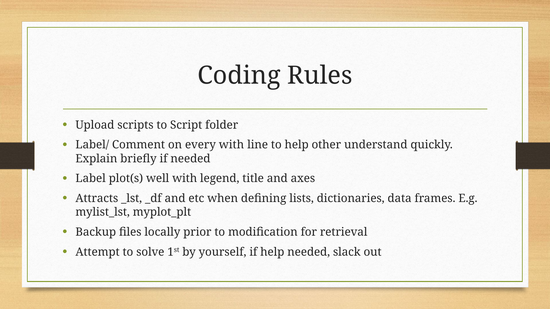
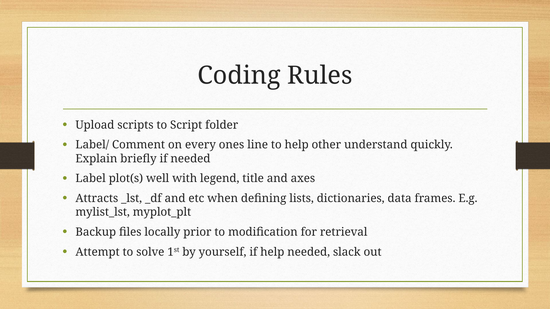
every with: with -> ones
